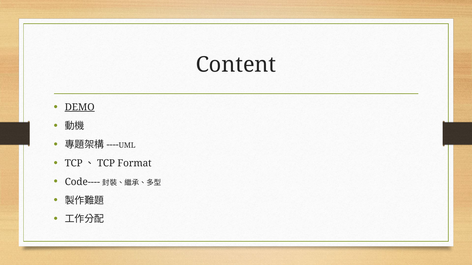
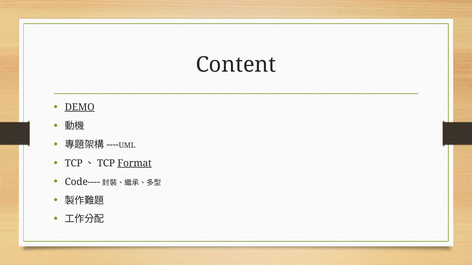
Format underline: none -> present
